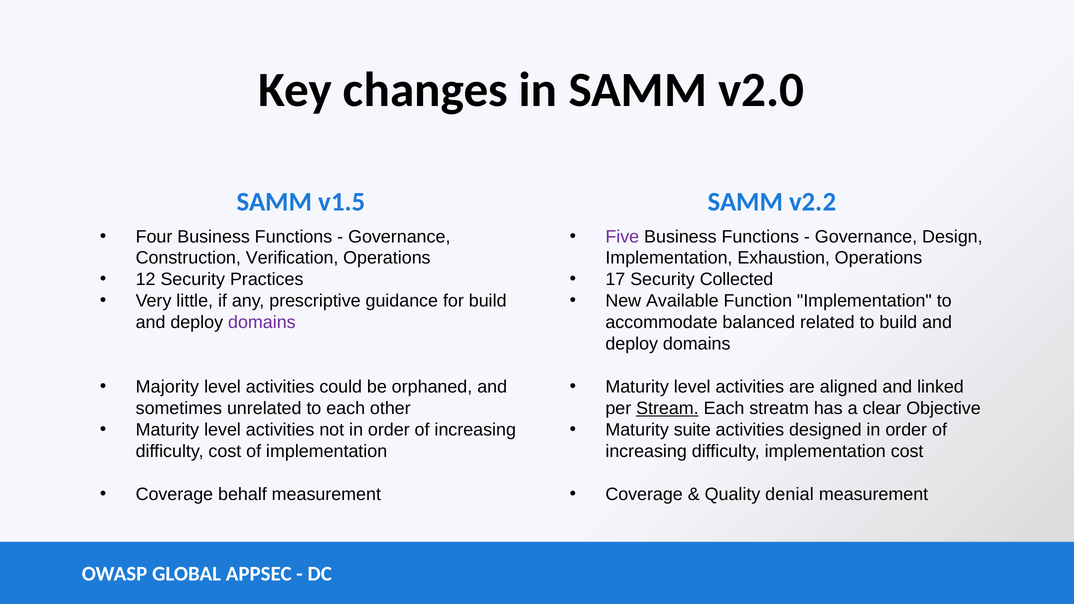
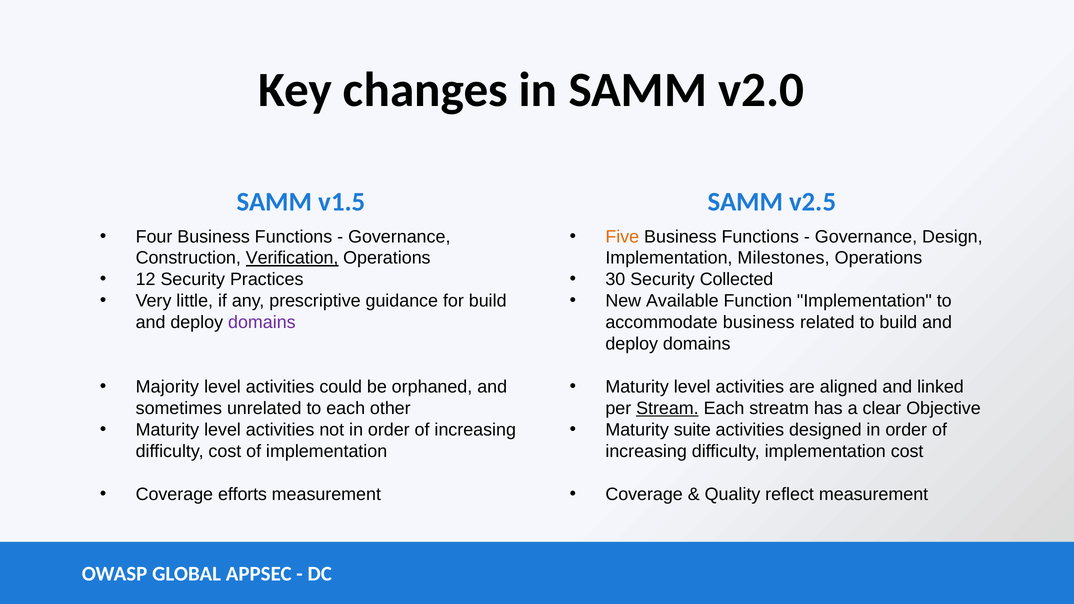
v2.2: v2.2 -> v2.5
Five colour: purple -> orange
Verification underline: none -> present
Exhaustion: Exhaustion -> Milestones
17: 17 -> 30
accommodate balanced: balanced -> business
behalf: behalf -> efforts
denial: denial -> reflect
